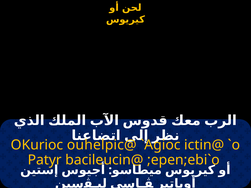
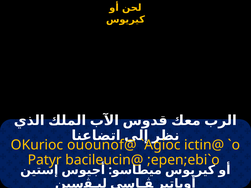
ouhelpic@: ouhelpic@ -> ouounof@
